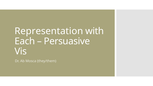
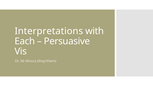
Representation: Representation -> Interpretations
